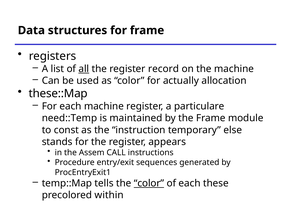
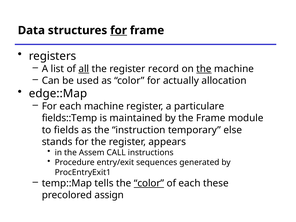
for at (119, 30) underline: none -> present
the at (204, 69) underline: none -> present
these::Map: these::Map -> edge::Map
need::Temp: need::Temp -> fields::Temp
const: const -> fields
within: within -> assign
